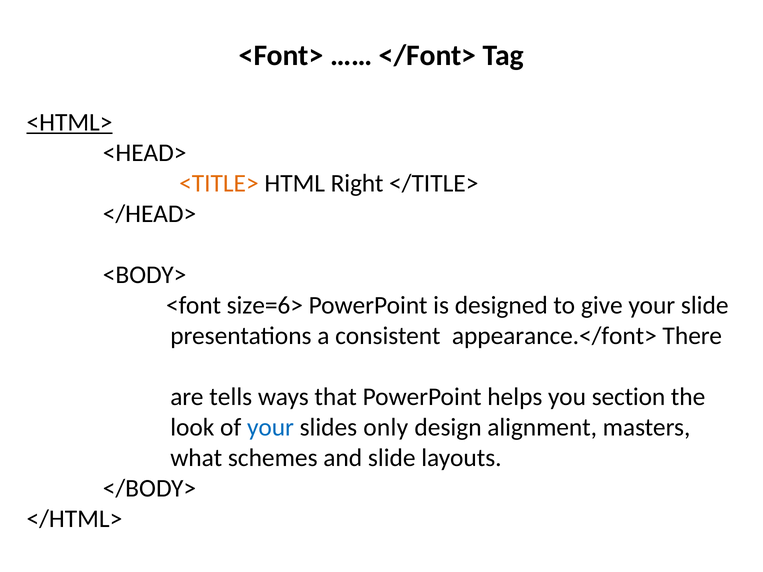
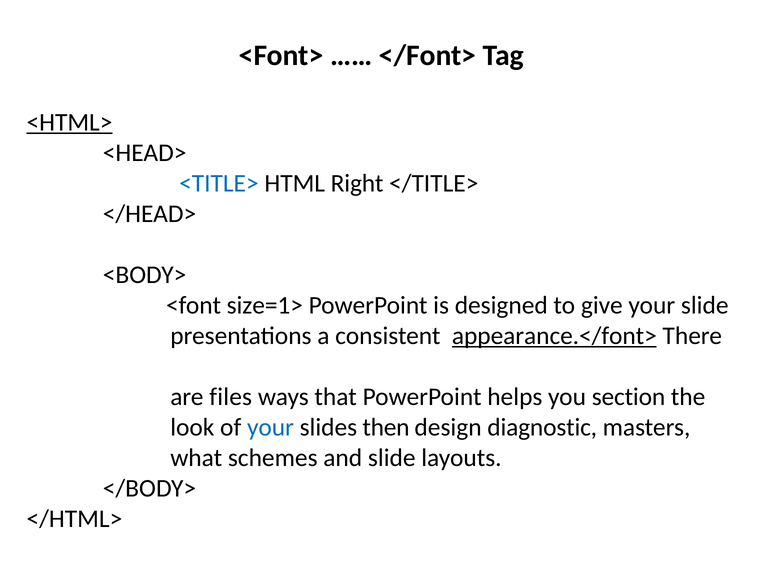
<TITLE> colour: orange -> blue
size=6>: size=6> -> size=1>
appearance.</font> underline: none -> present
tells: tells -> files
only: only -> then
alignment: alignment -> diagnostic
